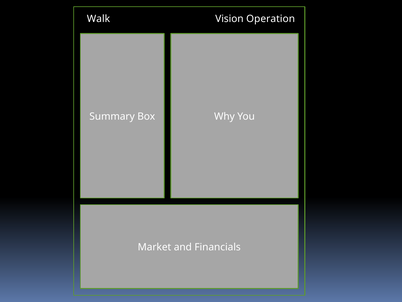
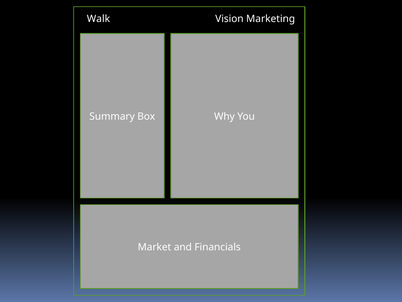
Operation: Operation -> Marketing
